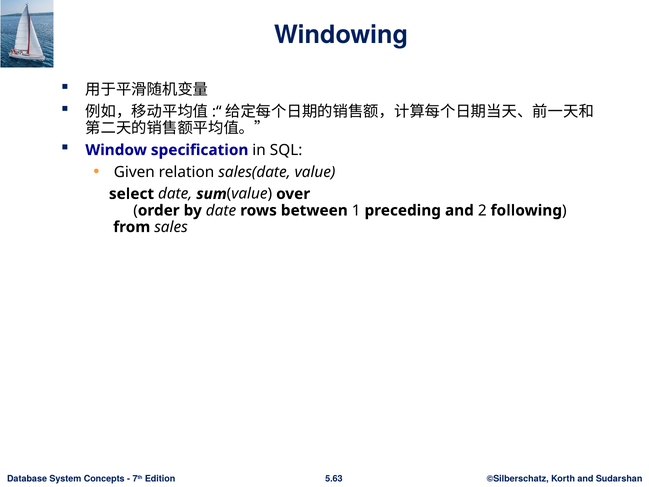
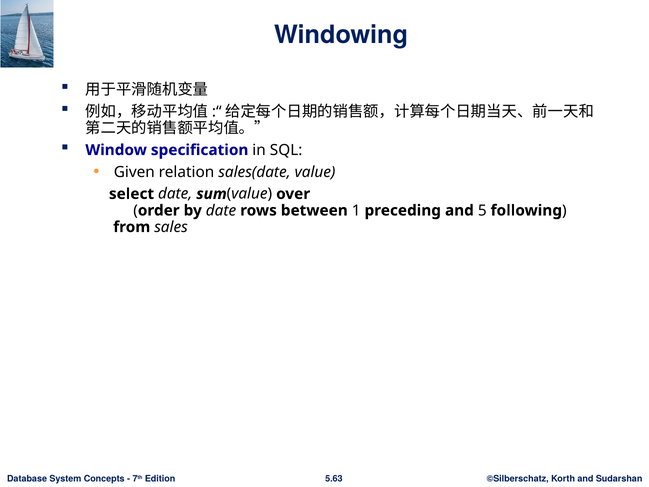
2: 2 -> 5
